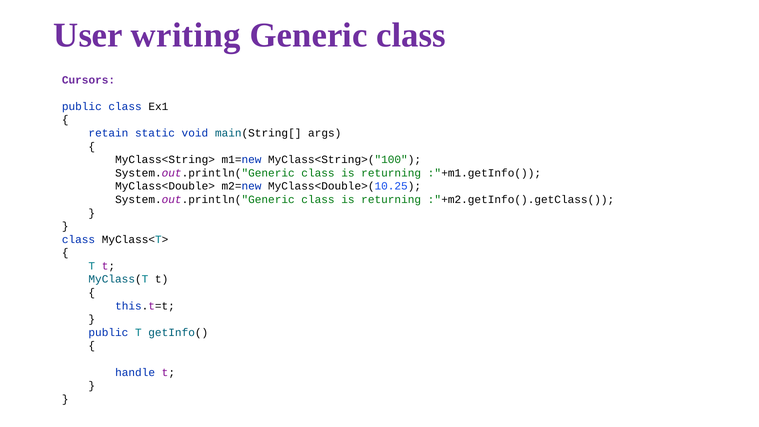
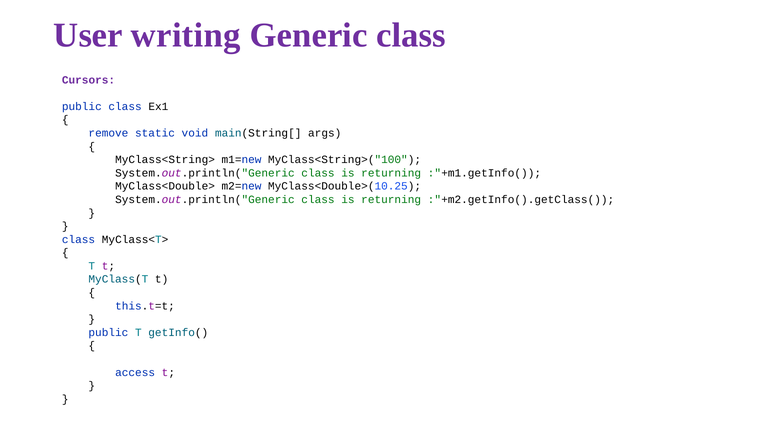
retain: retain -> remove
handle: handle -> access
